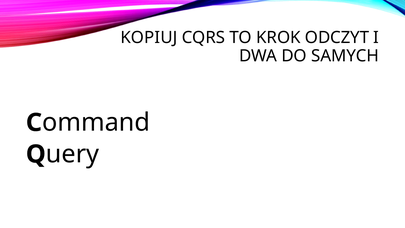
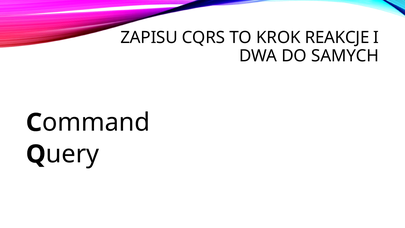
KOPIUJ: KOPIUJ -> ZAPISU
ODCZYT: ODCZYT -> REAKCJE
